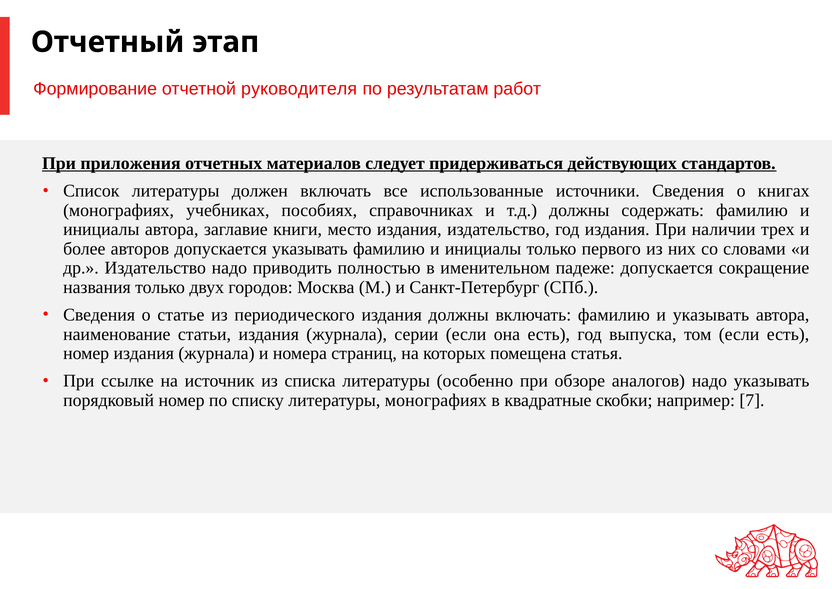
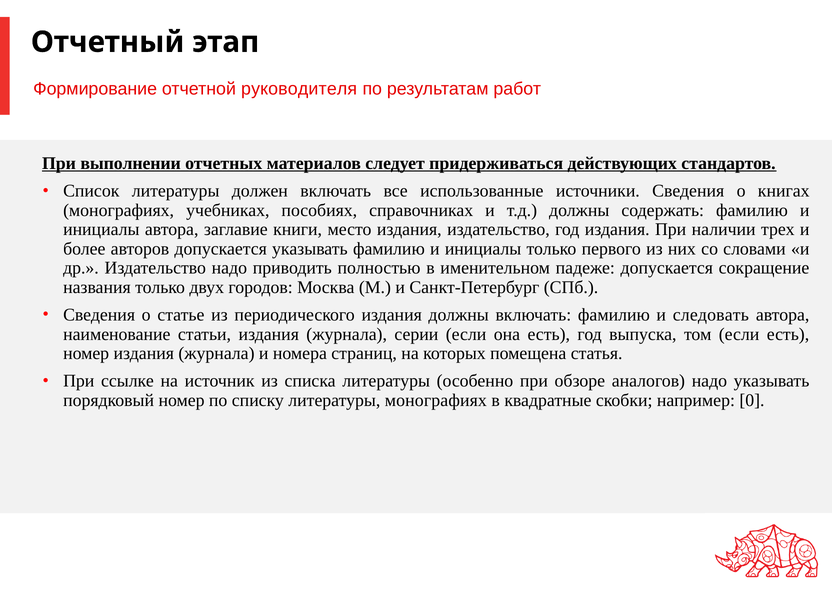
приложения: приложения -> выполнении
и указывать: указывать -> следовать
7: 7 -> 0
